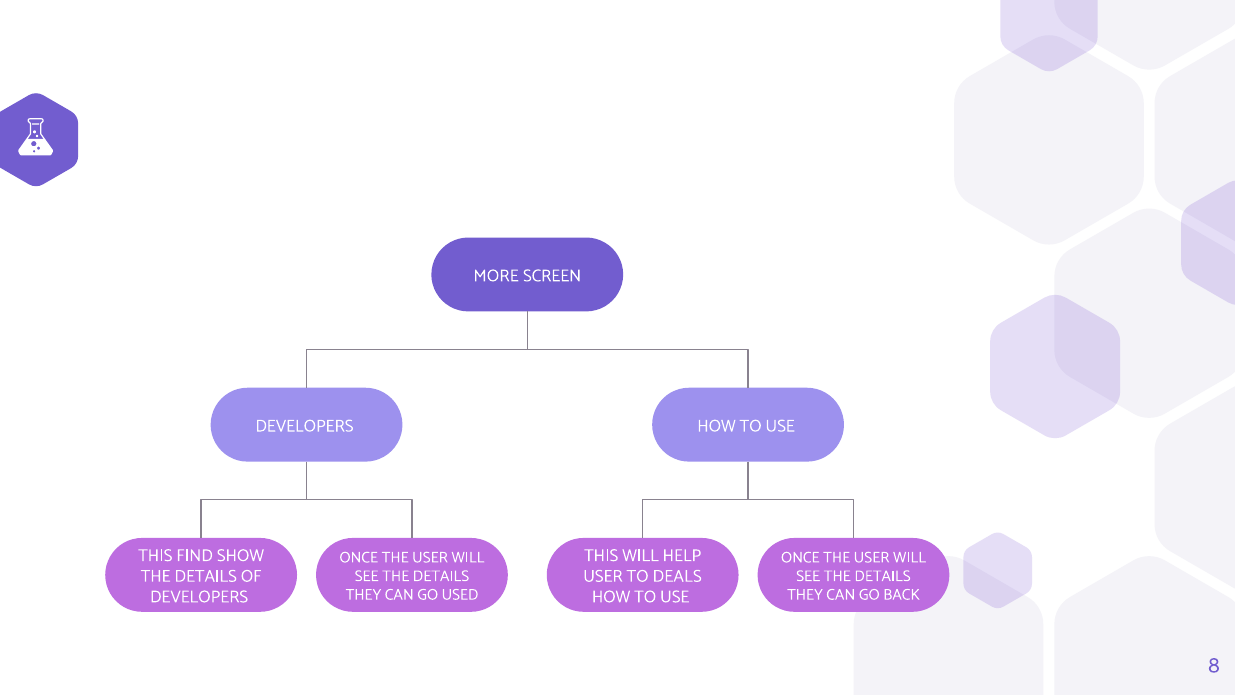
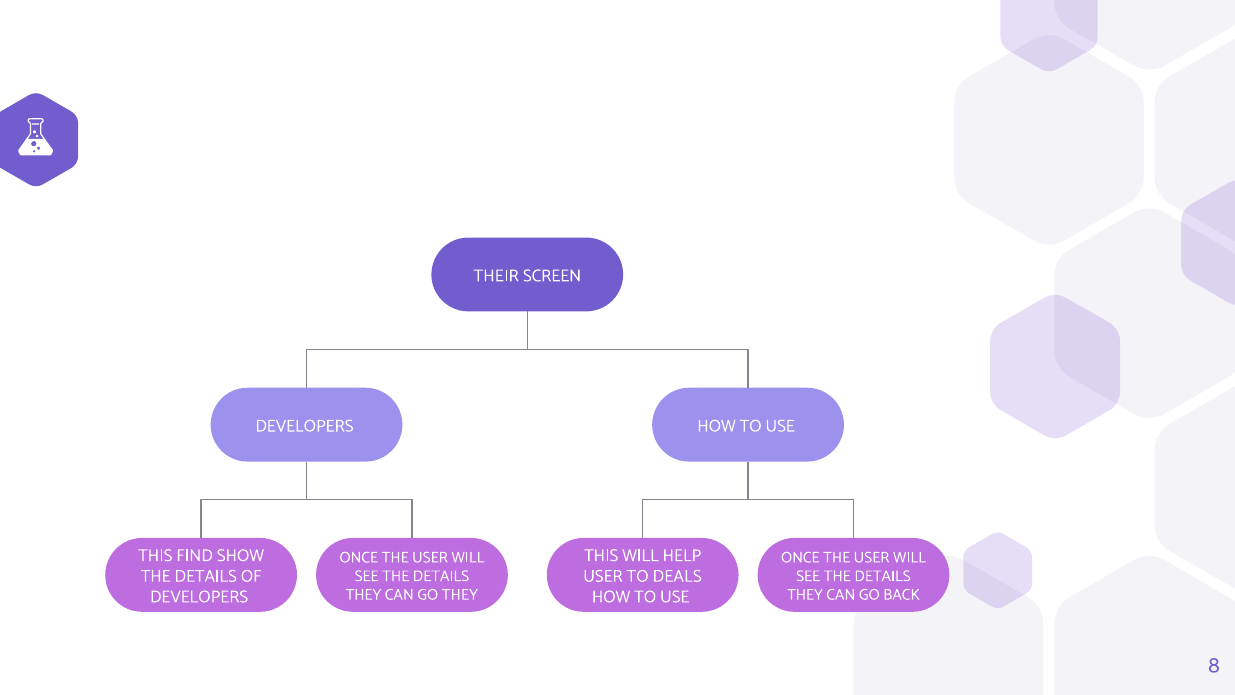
MORE: MORE -> THEIR
GO USED: USED -> THEY
